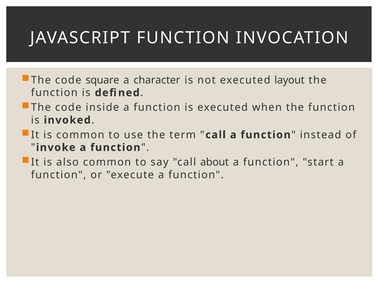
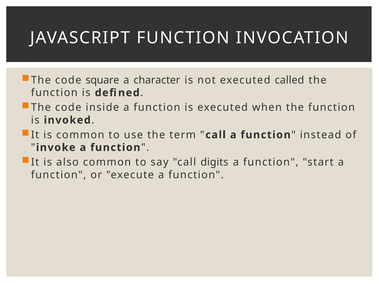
layout: layout -> called
about: about -> digits
